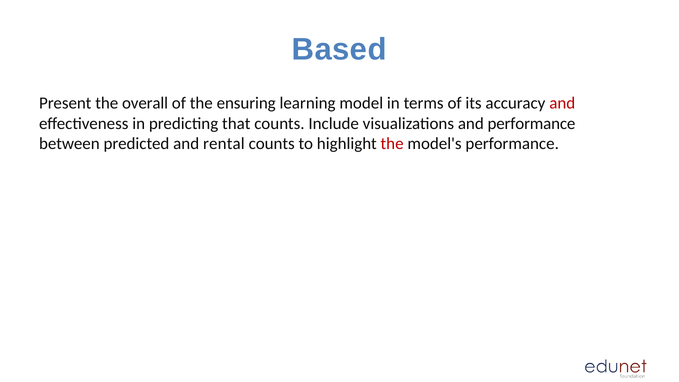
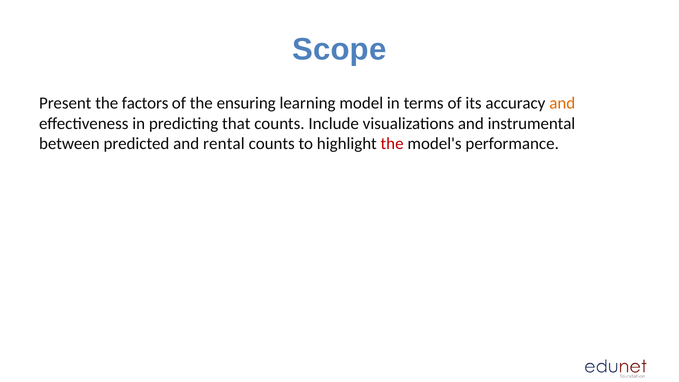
Based: Based -> Scope
overall: overall -> factors
and at (562, 103) colour: red -> orange
and performance: performance -> instrumental
